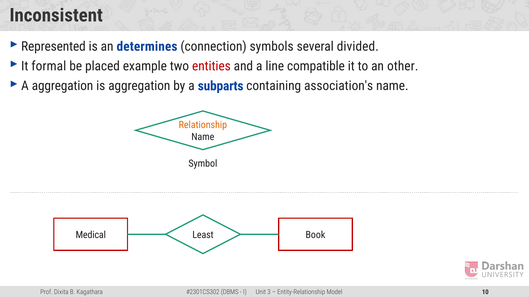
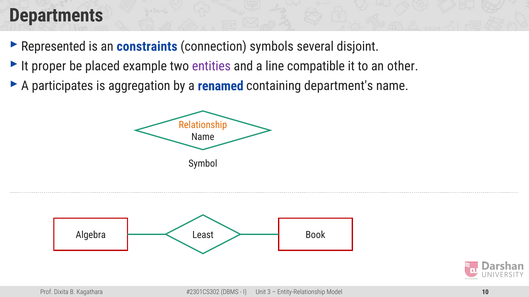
Inconsistent: Inconsistent -> Departments
determines: determines -> constraints
divided: divided -> disjoint
formal: formal -> proper
entities colour: red -> purple
A aggregation: aggregation -> participates
subparts: subparts -> renamed
association's: association's -> department's
Medical: Medical -> Algebra
